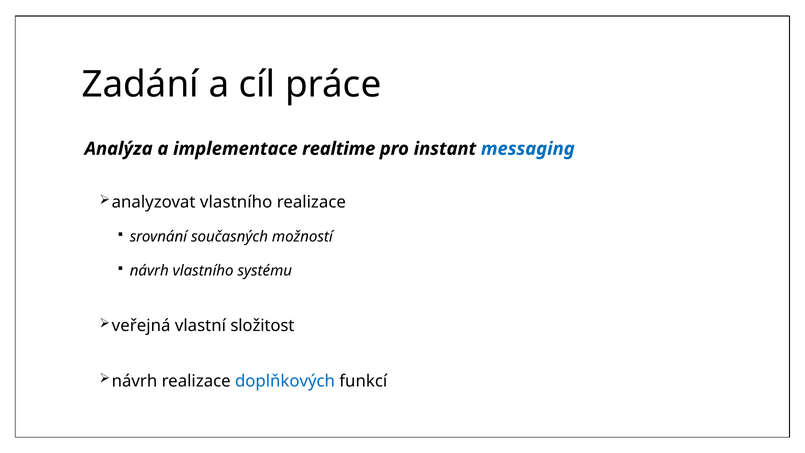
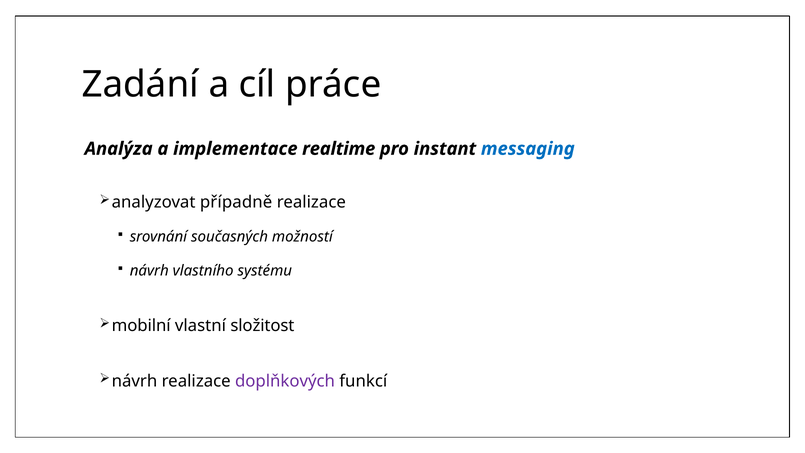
analyzovat vlastního: vlastního -> případně
veřejná: veřejná -> mobilní
doplňkových colour: blue -> purple
